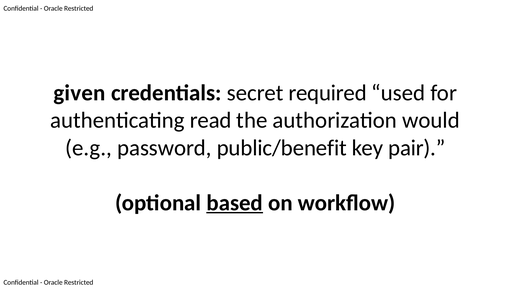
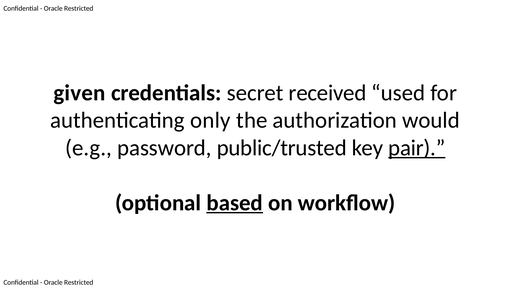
required: required -> received
read: read -> only
public/benefit: public/benefit -> public/trusted
pair underline: none -> present
